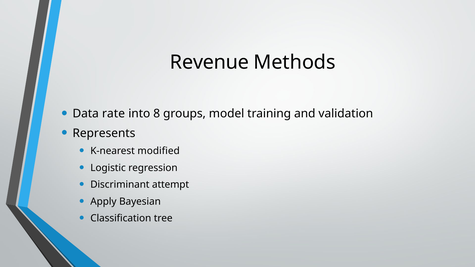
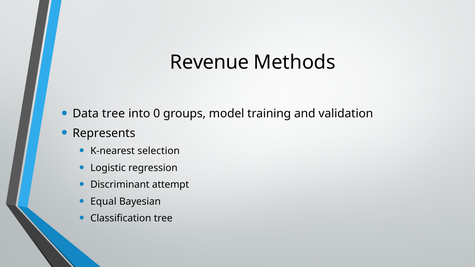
Data rate: rate -> tree
8: 8 -> 0
modified: modified -> selection
Apply: Apply -> Equal
